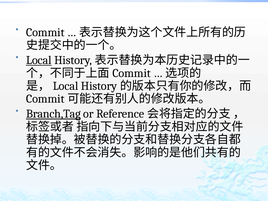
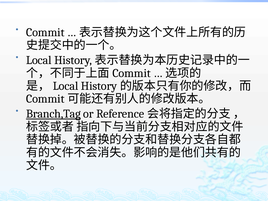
Local underline: present -> none
